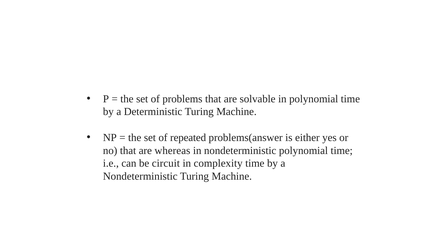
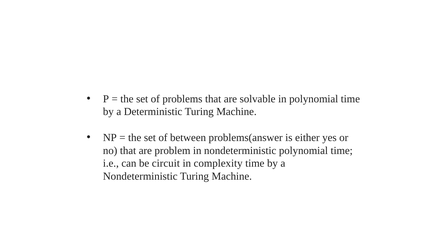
repeated: repeated -> between
whereas: whereas -> problem
